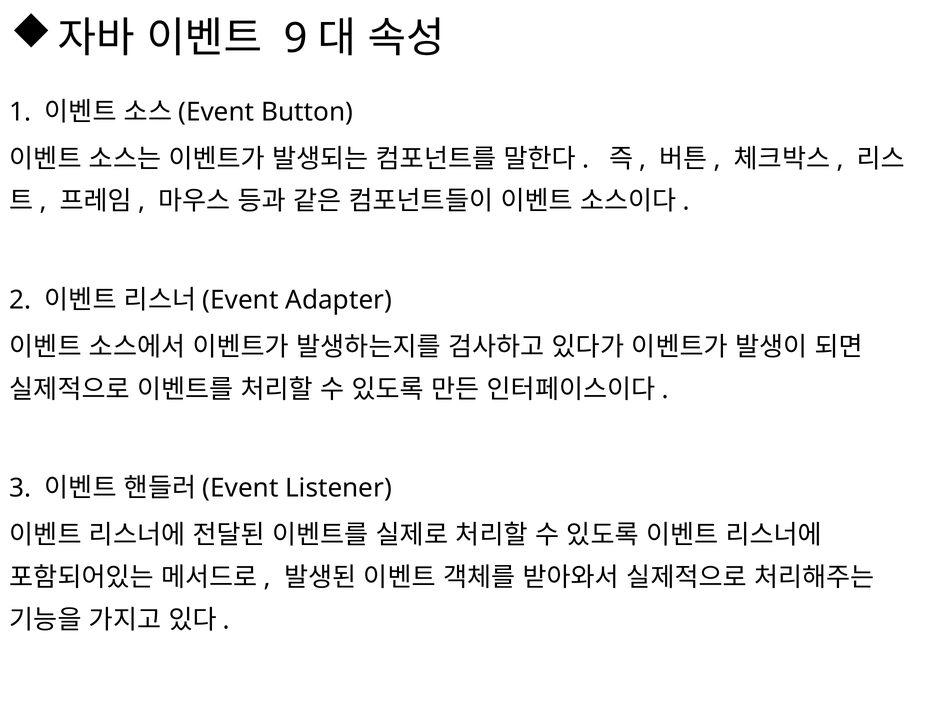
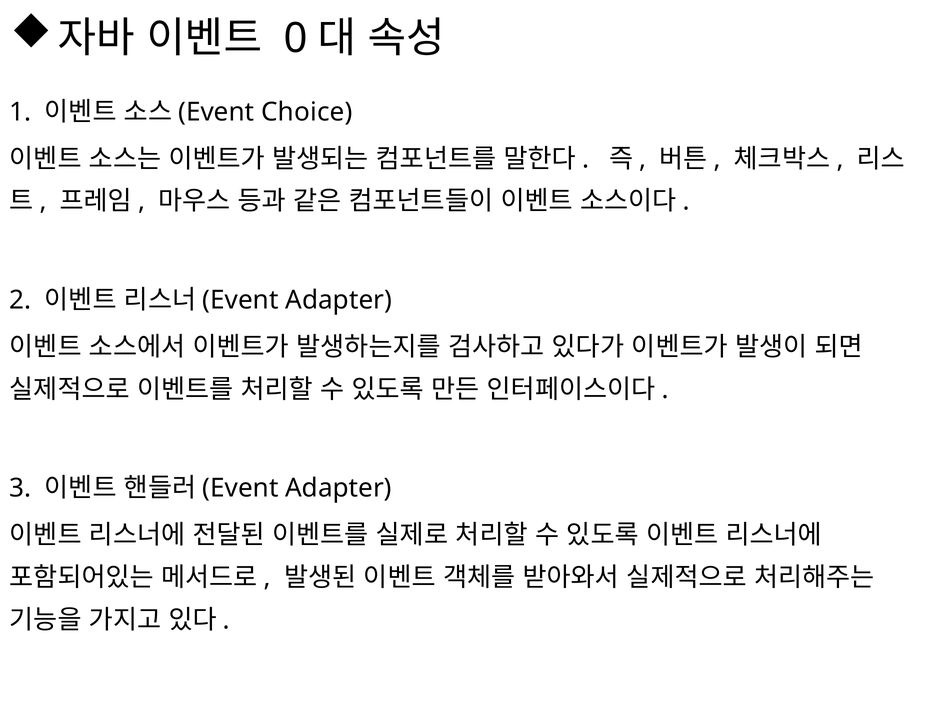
9: 9 -> 0
Button: Button -> Choice
Listener at (339, 488): Listener -> Adapter
